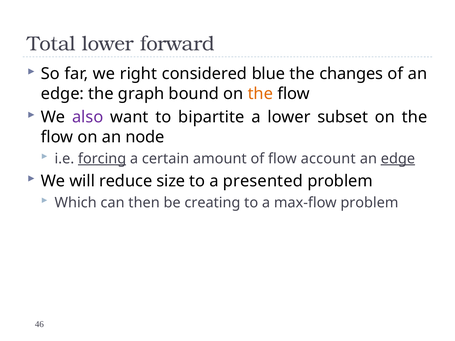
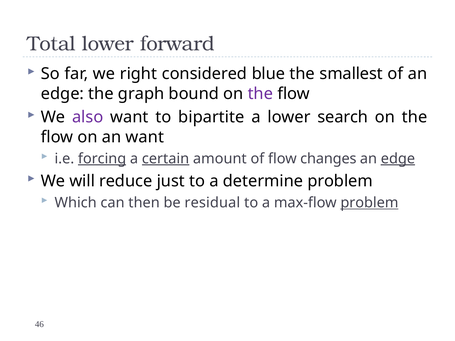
changes: changes -> smallest
the at (260, 94) colour: orange -> purple
subset: subset -> search
an node: node -> want
certain underline: none -> present
account: account -> changes
size: size -> just
presented: presented -> determine
creating: creating -> residual
problem at (369, 203) underline: none -> present
